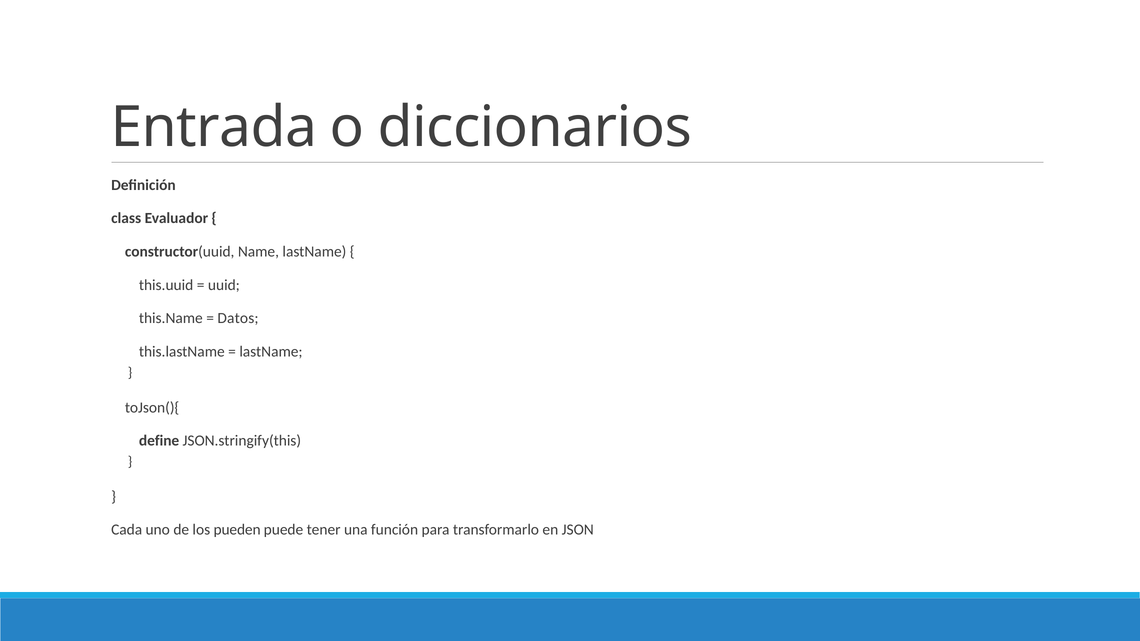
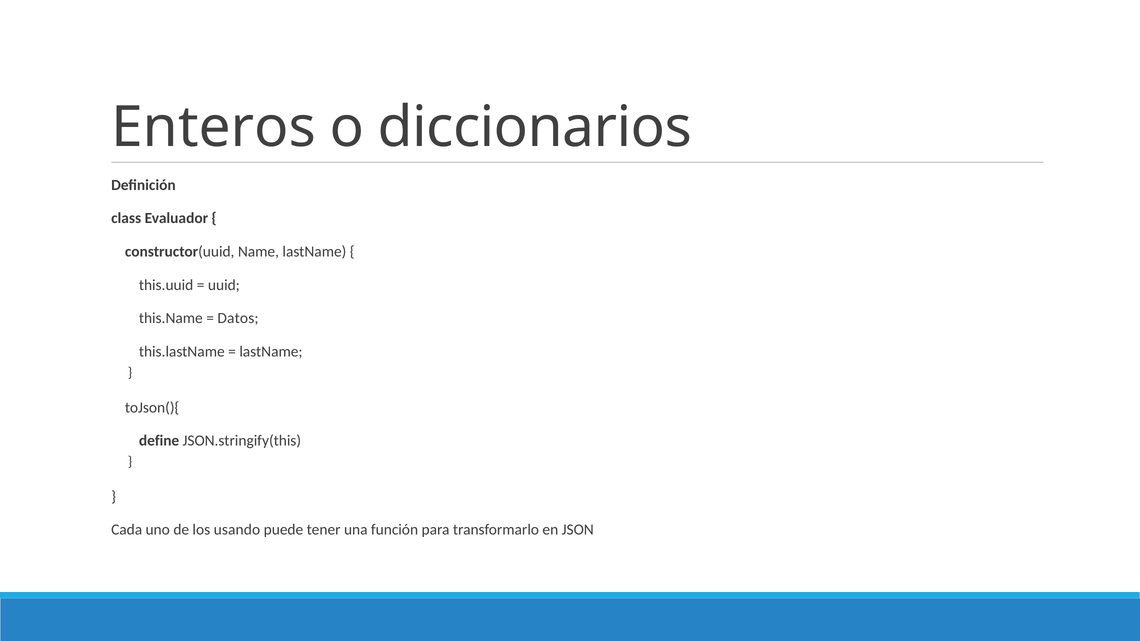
Entrada: Entrada -> Enteros
pueden: pueden -> usando
